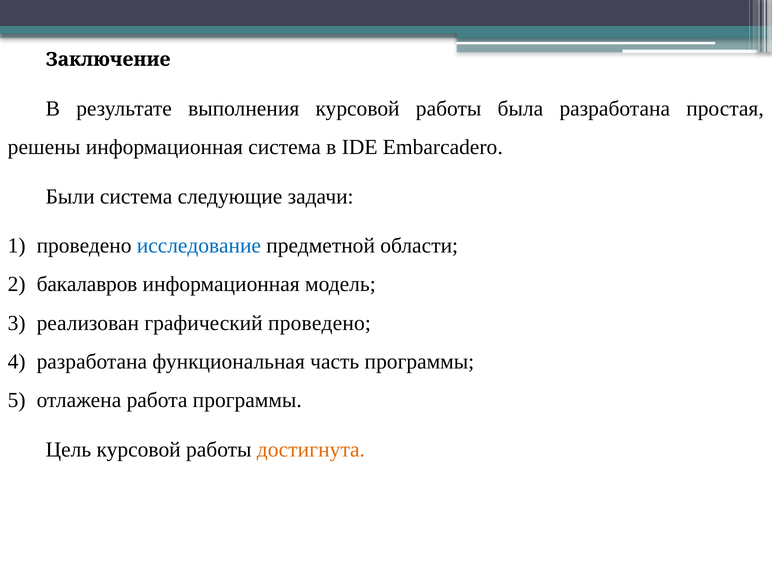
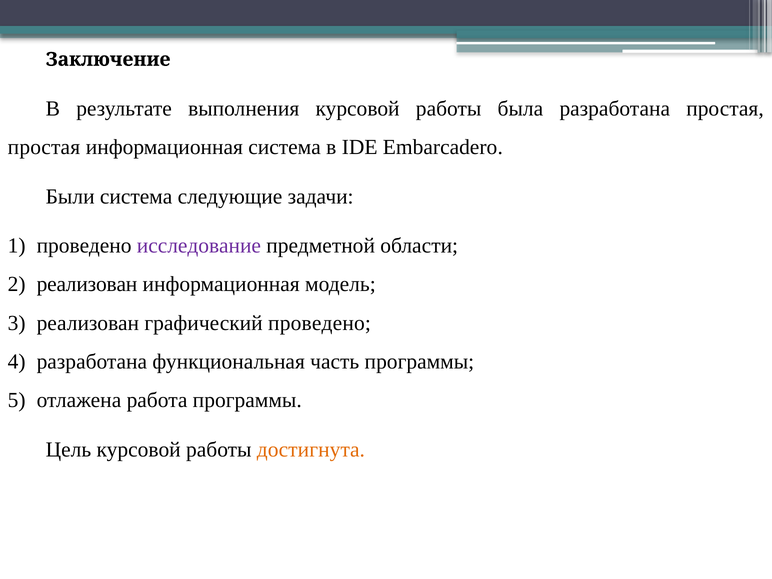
решены at (44, 147): решены -> простая
исследование colour: blue -> purple
бакалавров at (87, 284): бакалавров -> реализован
